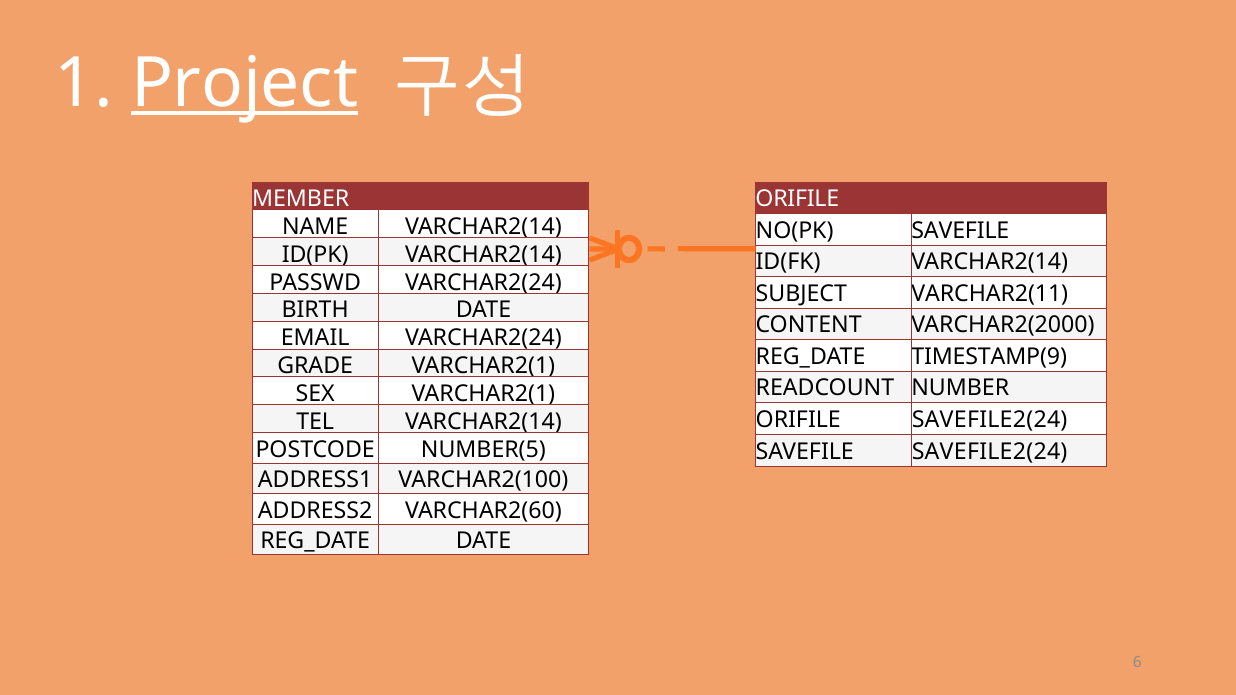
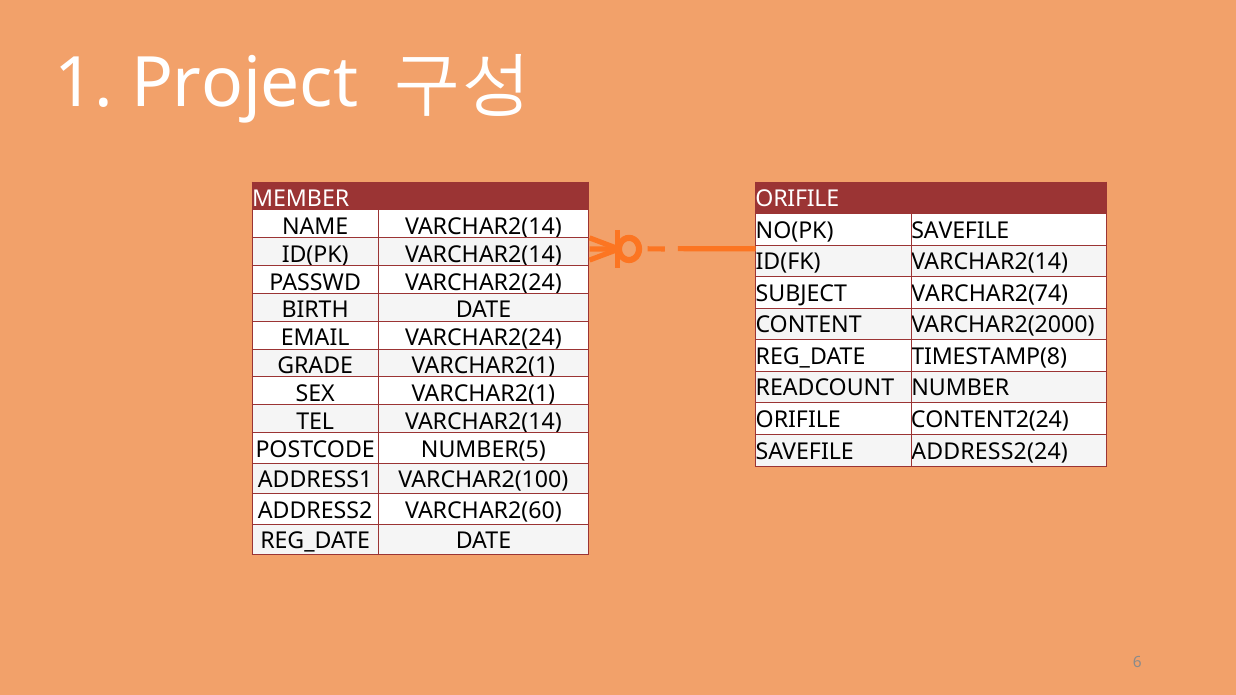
Project underline: present -> none
VARCHAR2(11: VARCHAR2(11 -> VARCHAR2(74
TIMESTAMP(9: TIMESTAMP(9 -> TIMESTAMP(8
ORIFILE SAVEFILE2(24: SAVEFILE2(24 -> CONTENT2(24
SAVEFILE SAVEFILE2(24: SAVEFILE2(24 -> ADDRESS2(24
